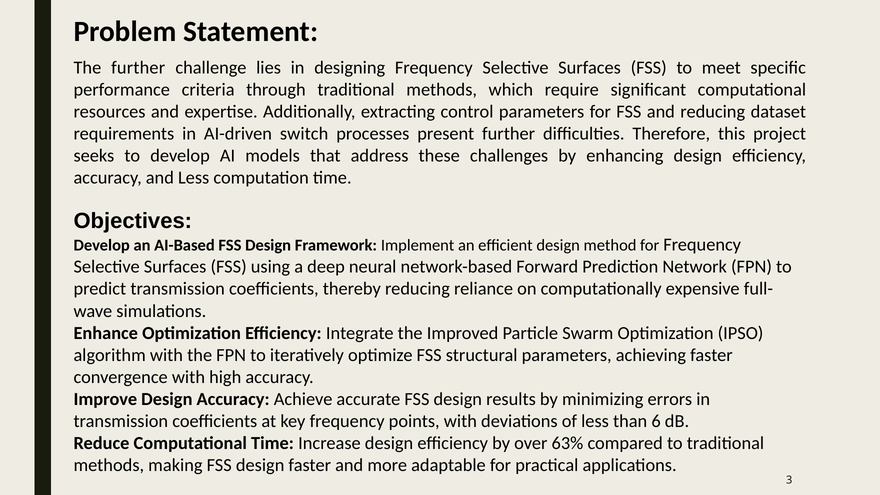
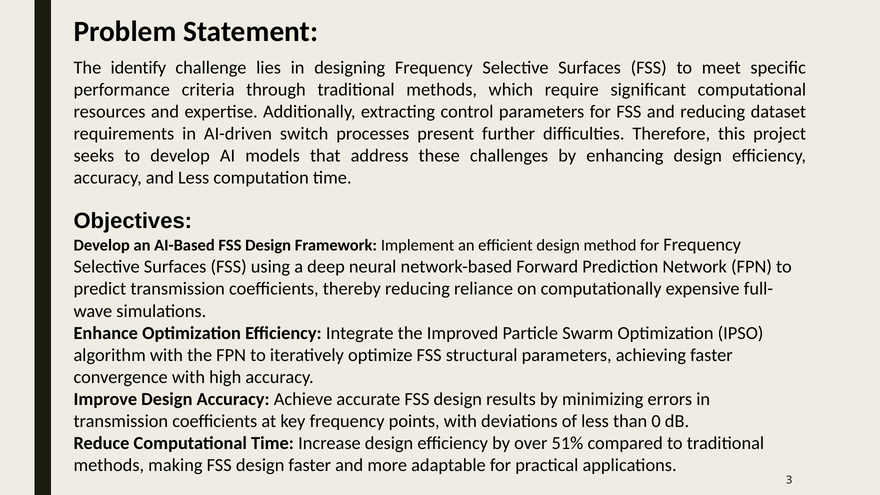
The further: further -> identify
6: 6 -> 0
63%: 63% -> 51%
